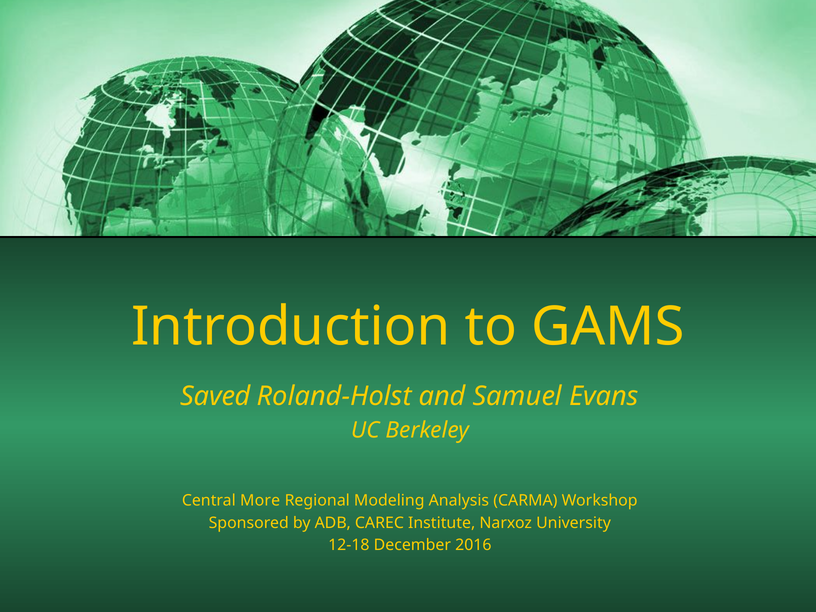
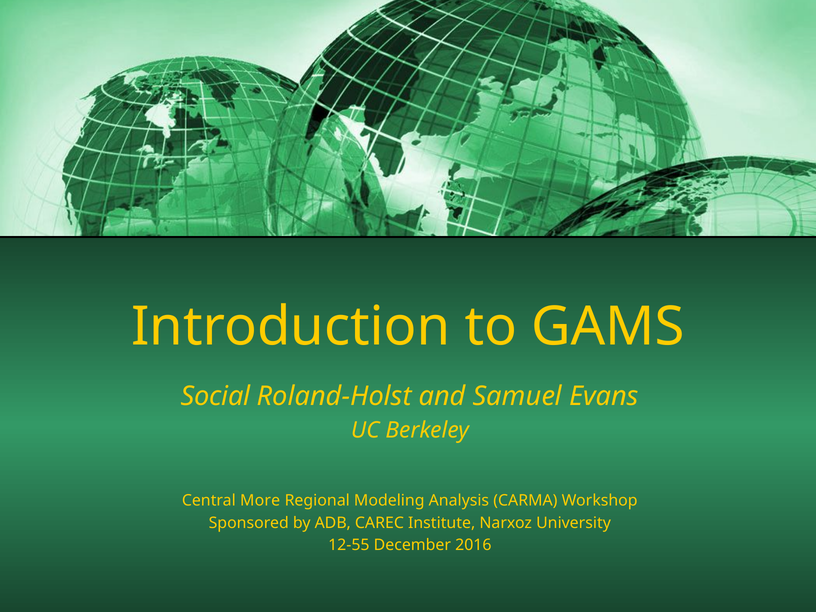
Saved: Saved -> Social
12-18: 12-18 -> 12-55
